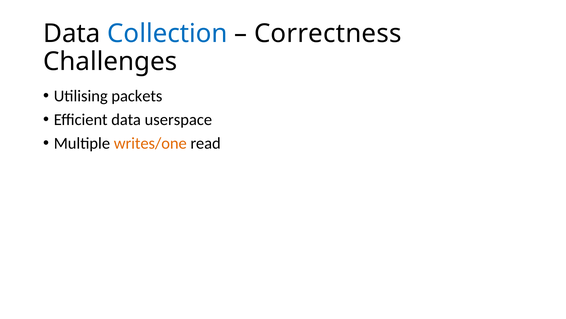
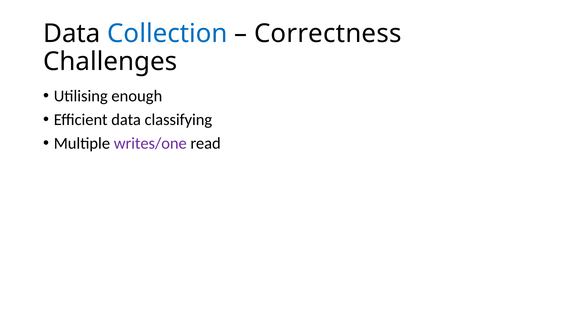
packets: packets -> enough
userspace: userspace -> classifying
writes/one colour: orange -> purple
